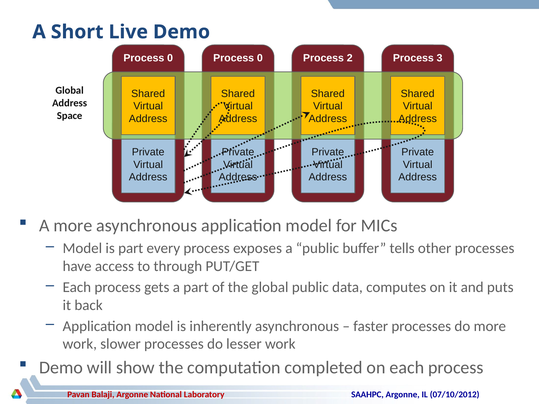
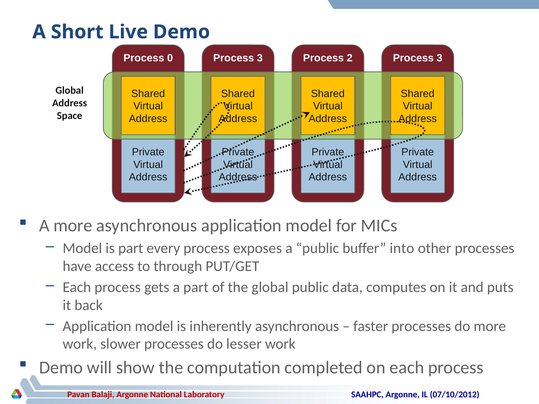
0 at (260, 58): 0 -> 3
tells: tells -> into
